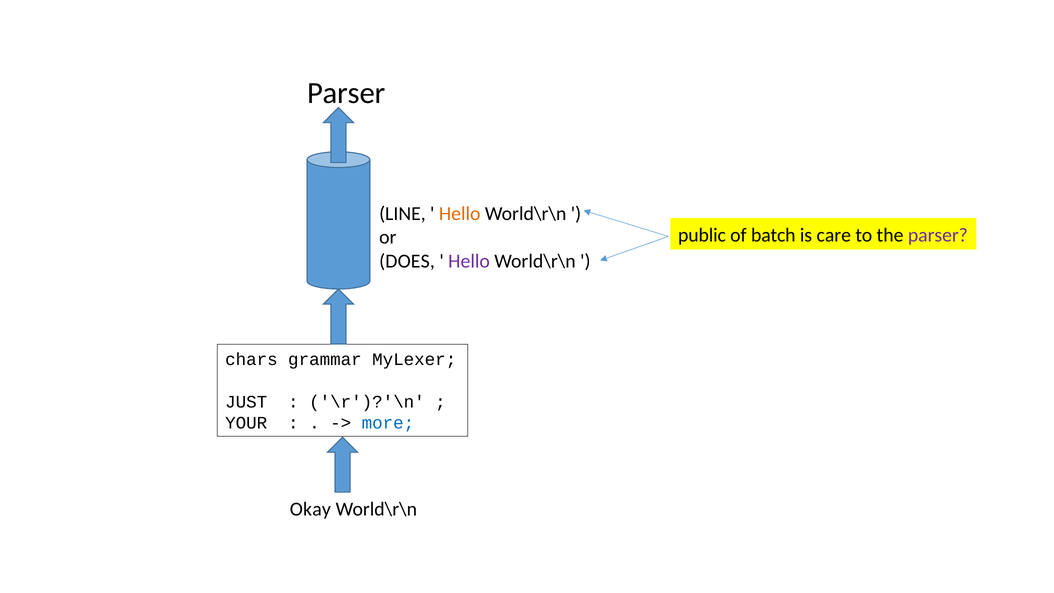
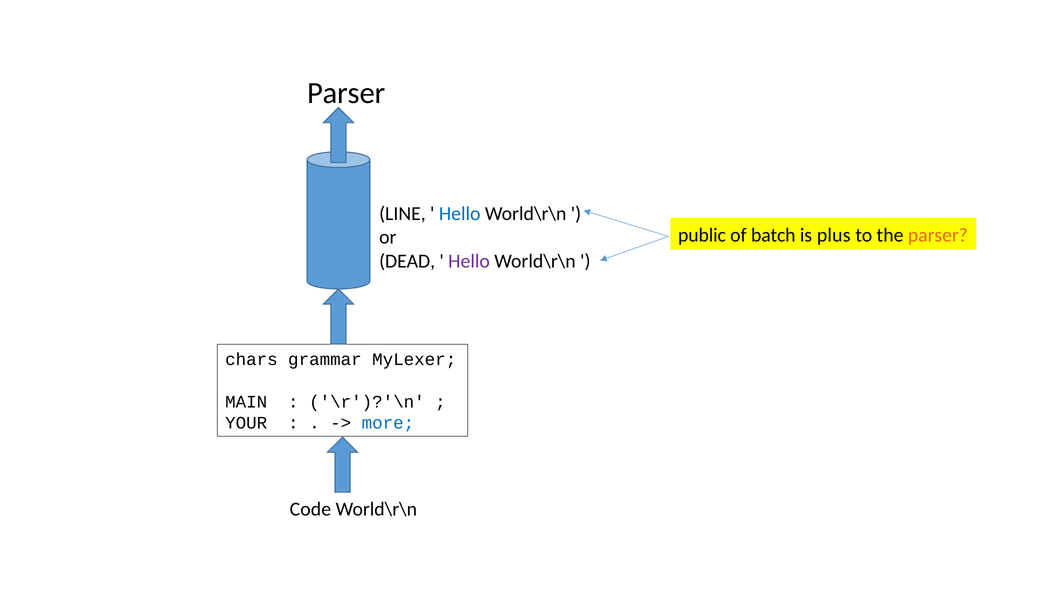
Hello at (460, 214) colour: orange -> blue
care: care -> plus
parser at (938, 235) colour: purple -> orange
DOES: DOES -> DEAD
JUST: JUST -> MAIN
Okay: Okay -> Code
